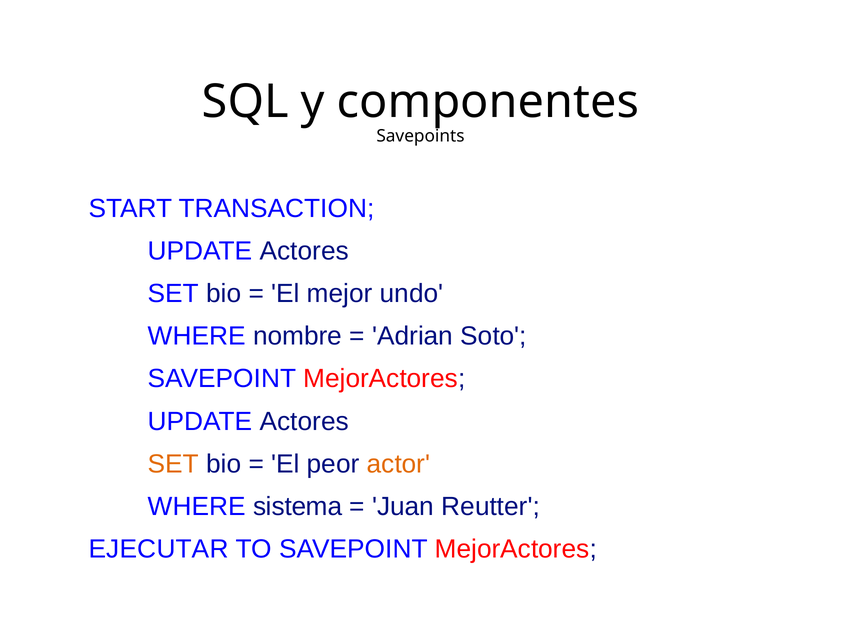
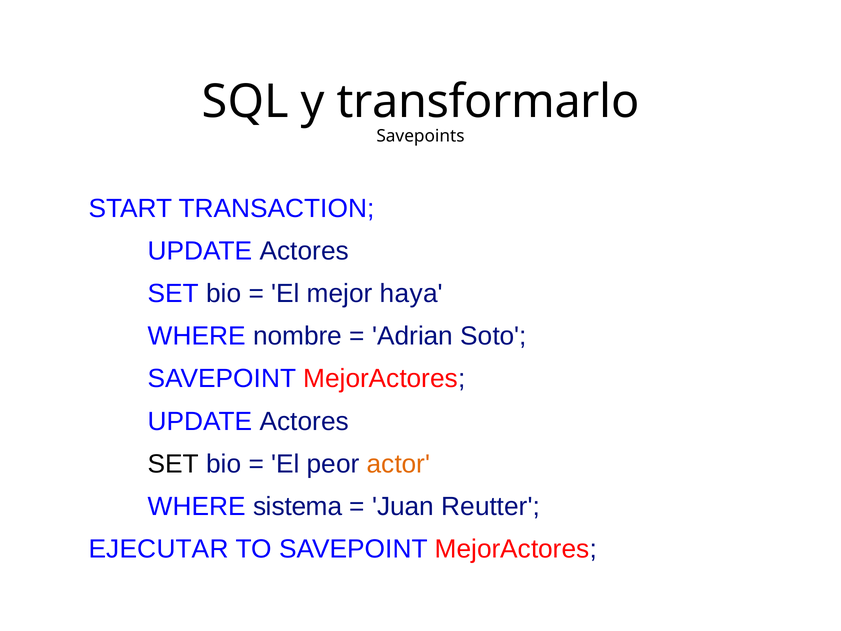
componentes: componentes -> transformarlo
undo: undo -> haya
SET at (173, 464) colour: orange -> black
